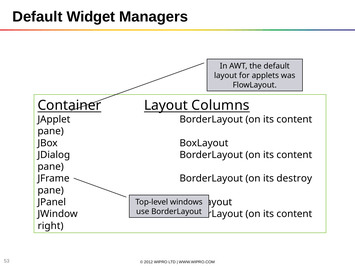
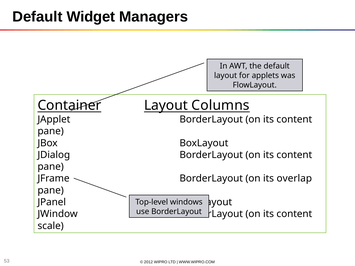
destroy: destroy -> overlap
right: right -> scale
